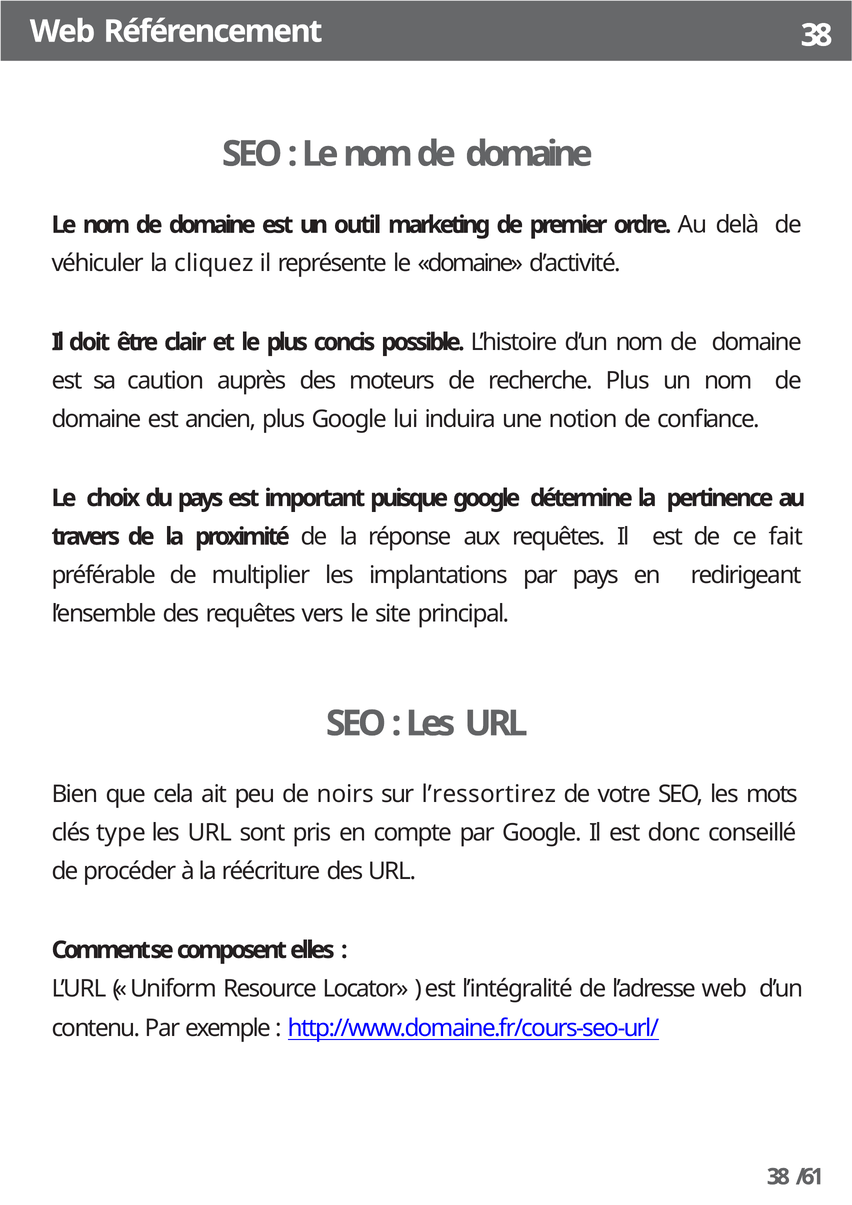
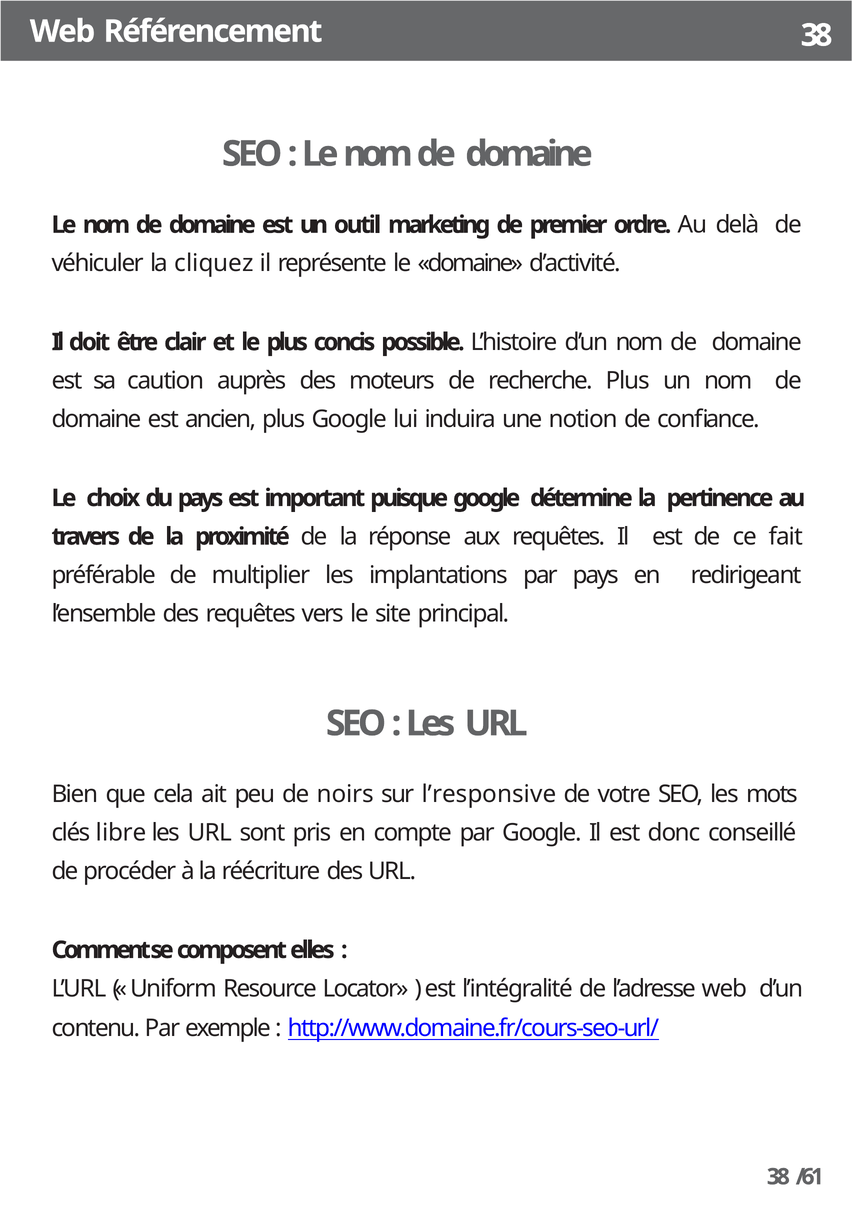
l’ressortirez: l’ressortirez -> l’responsive
type: type -> libre
